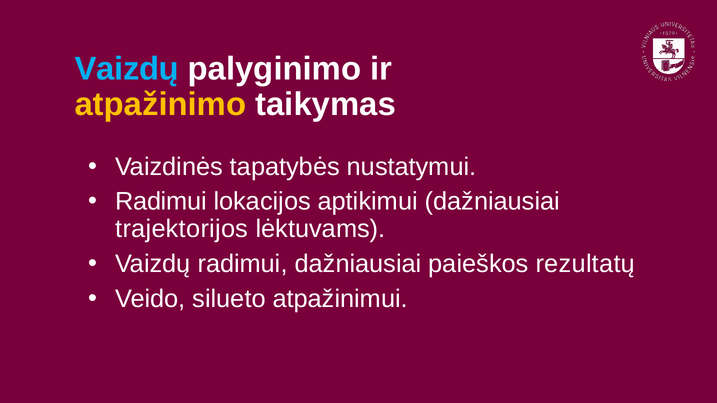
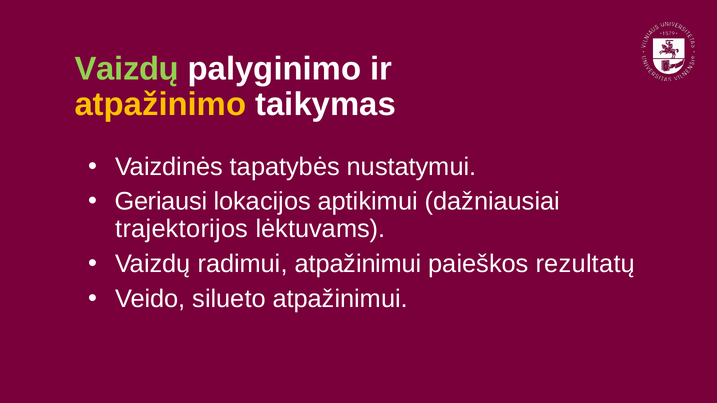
Vaizdų at (127, 69) colour: light blue -> light green
Radimui at (161, 202): Radimui -> Geriausi
radimui dažniausiai: dažniausiai -> atpažinimui
